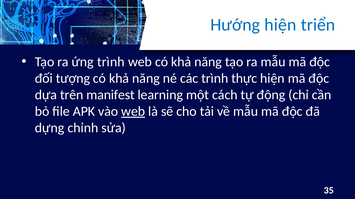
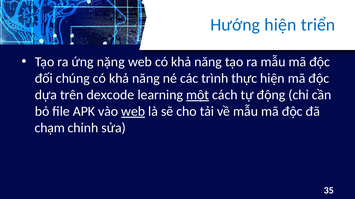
ứng trình: trình -> nặng
tượng: tượng -> chúng
manifest: manifest -> dexcode
một underline: none -> present
dựng: dựng -> chạm
